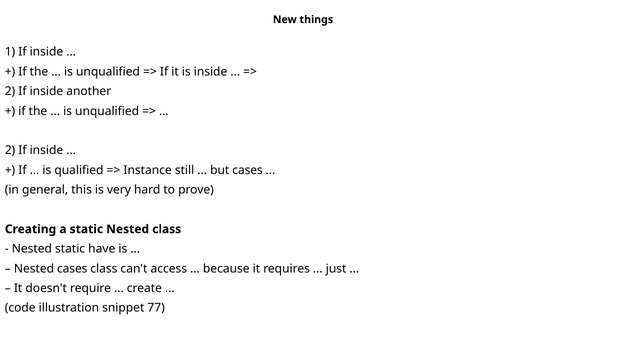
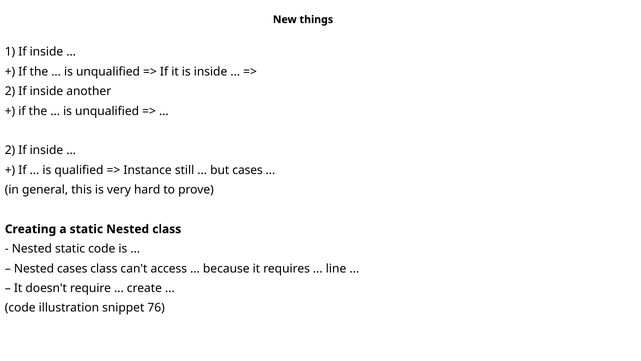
static have: have -> code
just: just -> line
77: 77 -> 76
